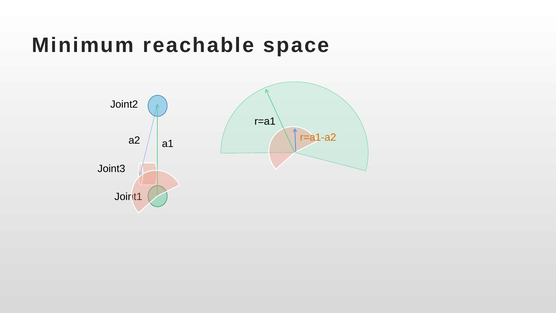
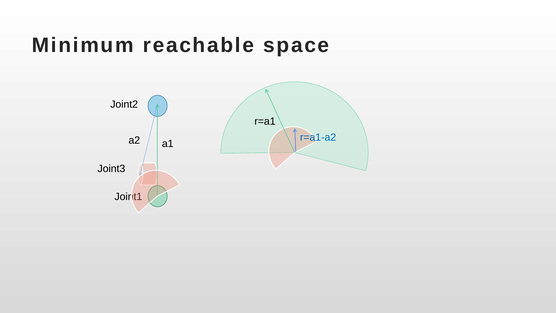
r=a1-a2 colour: orange -> blue
